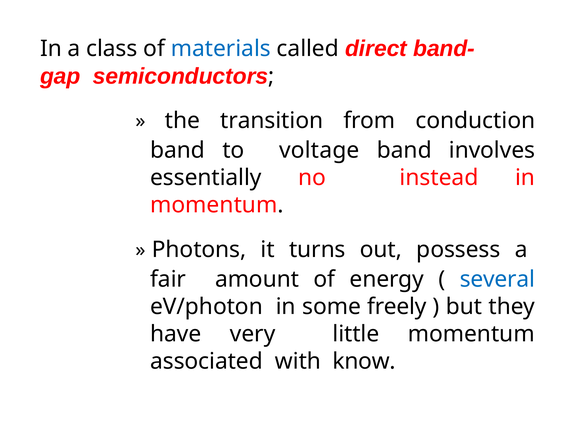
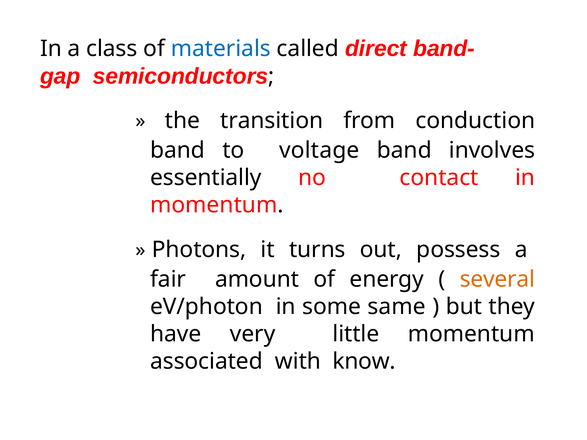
instead: instead -> contact
several colour: blue -> orange
freely: freely -> same
